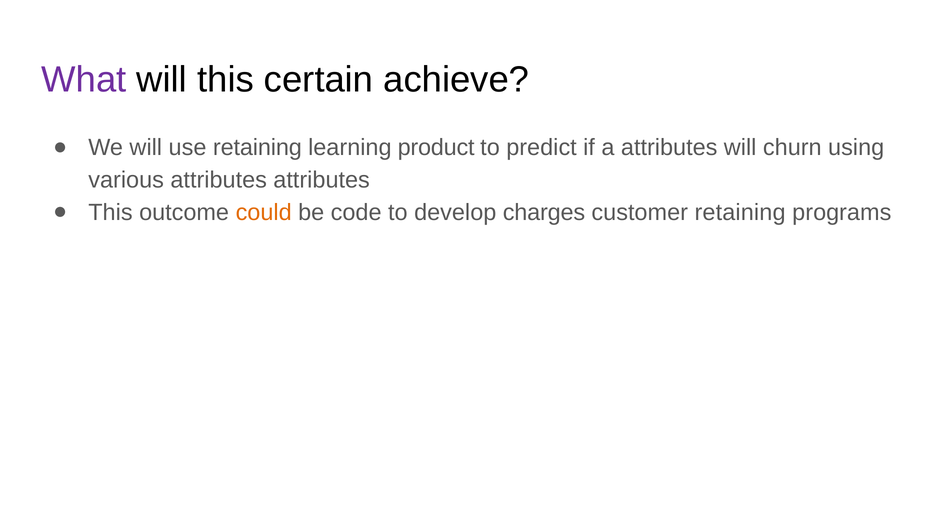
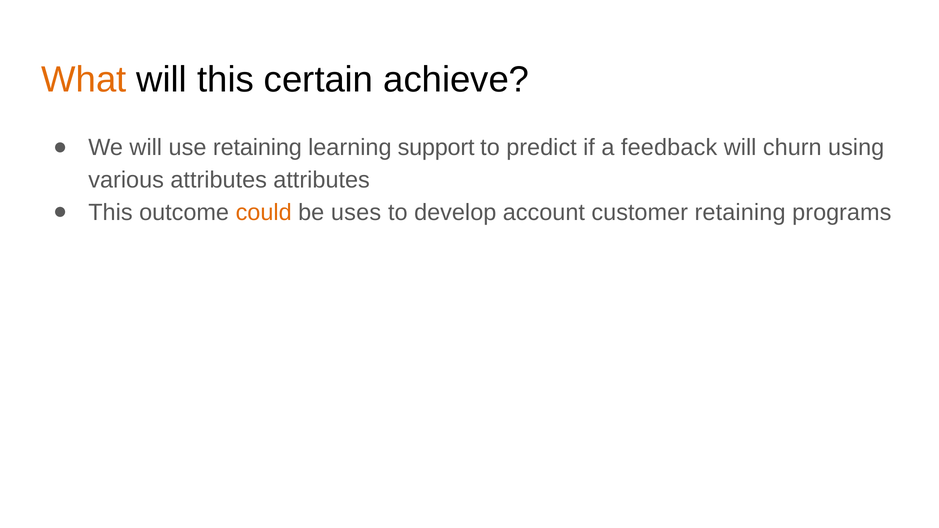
What colour: purple -> orange
product: product -> support
a attributes: attributes -> feedback
code: code -> uses
charges: charges -> account
